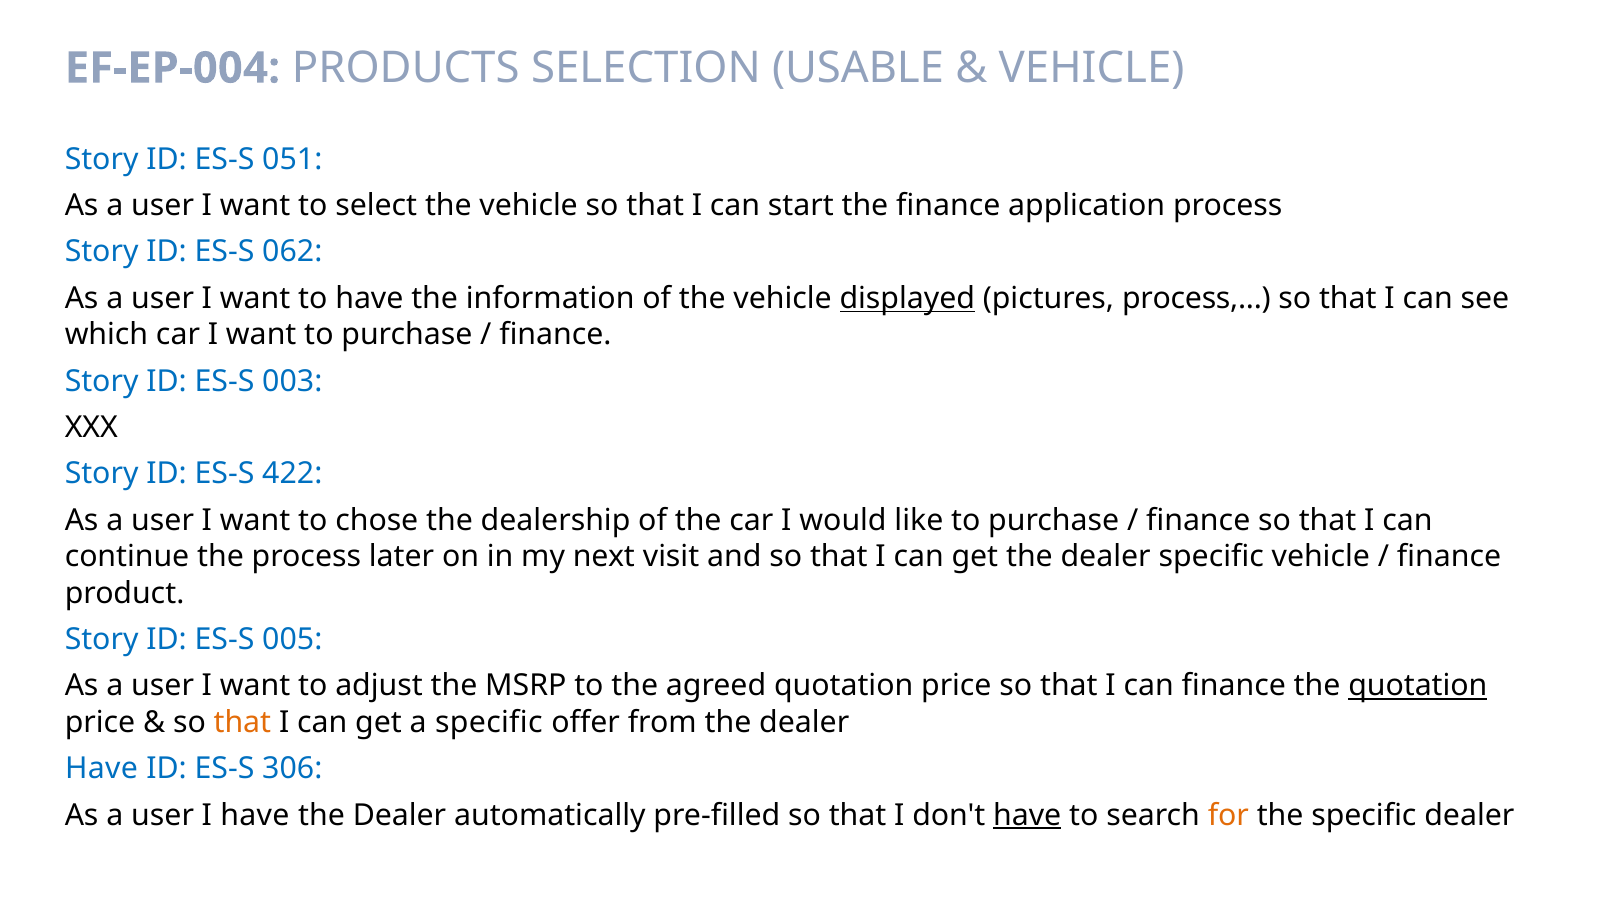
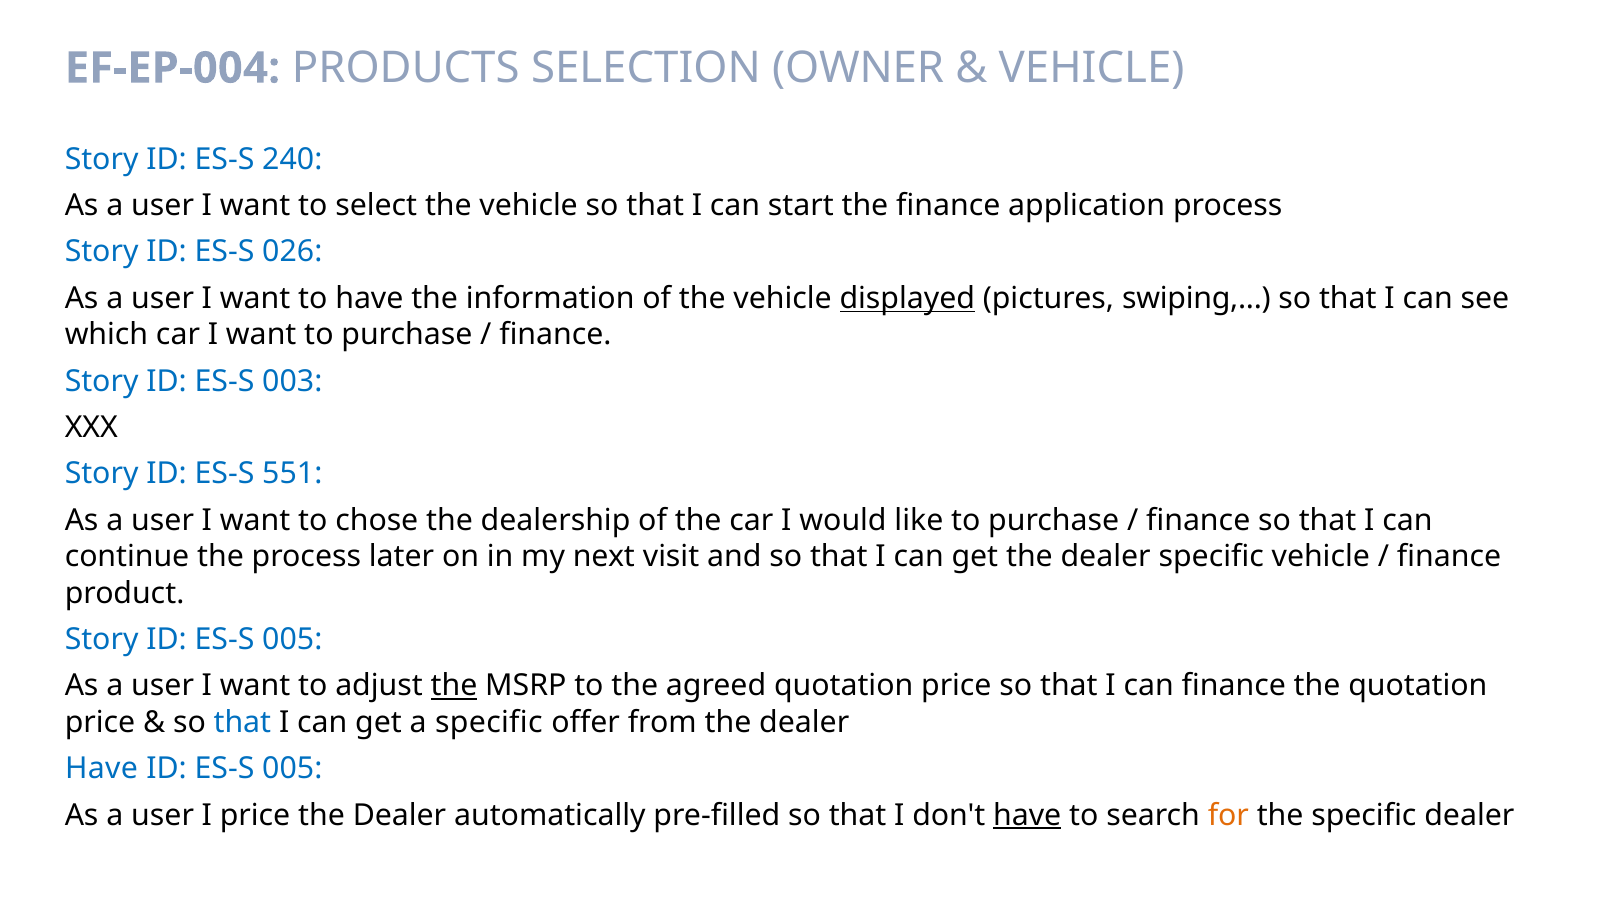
USABLE: USABLE -> OWNER
051: 051 -> 240
062: 062 -> 026
pictures process: process -> swiping
422: 422 -> 551
the at (454, 686) underline: none -> present
quotation at (1418, 686) underline: present -> none
that at (242, 723) colour: orange -> blue
306 at (292, 769): 306 -> 005
I have: have -> price
